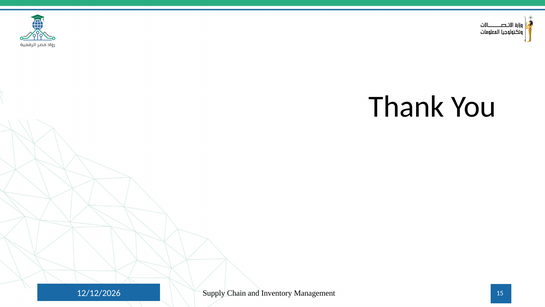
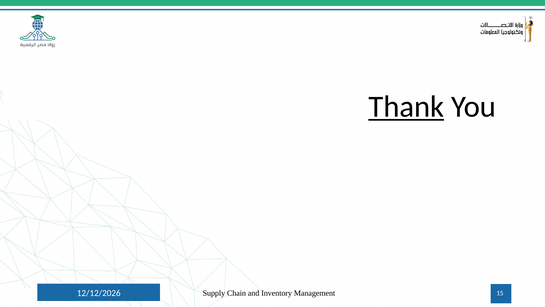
Thank underline: none -> present
